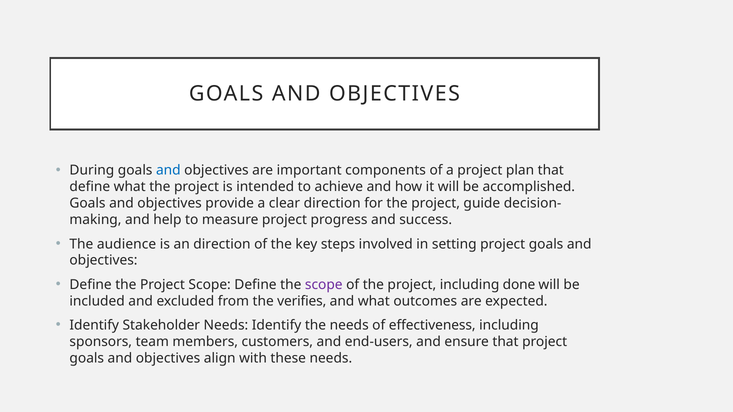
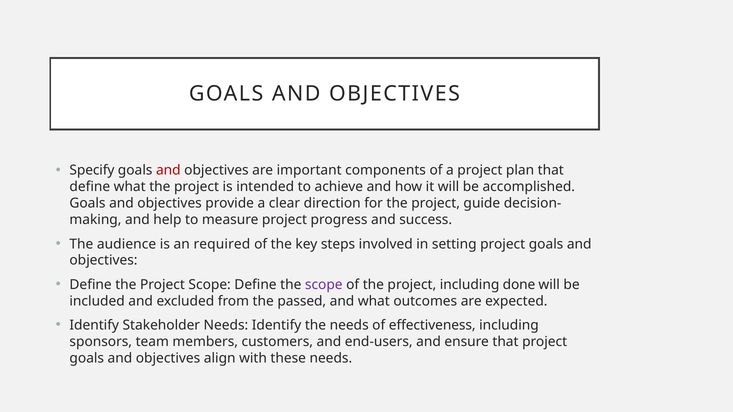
During: During -> Specify
and at (168, 171) colour: blue -> red
an direction: direction -> required
verifies: verifies -> passed
